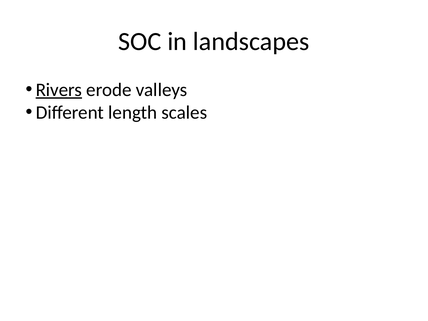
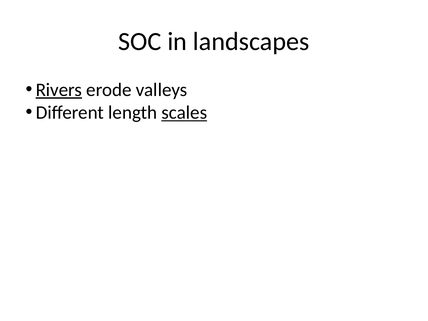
scales underline: none -> present
